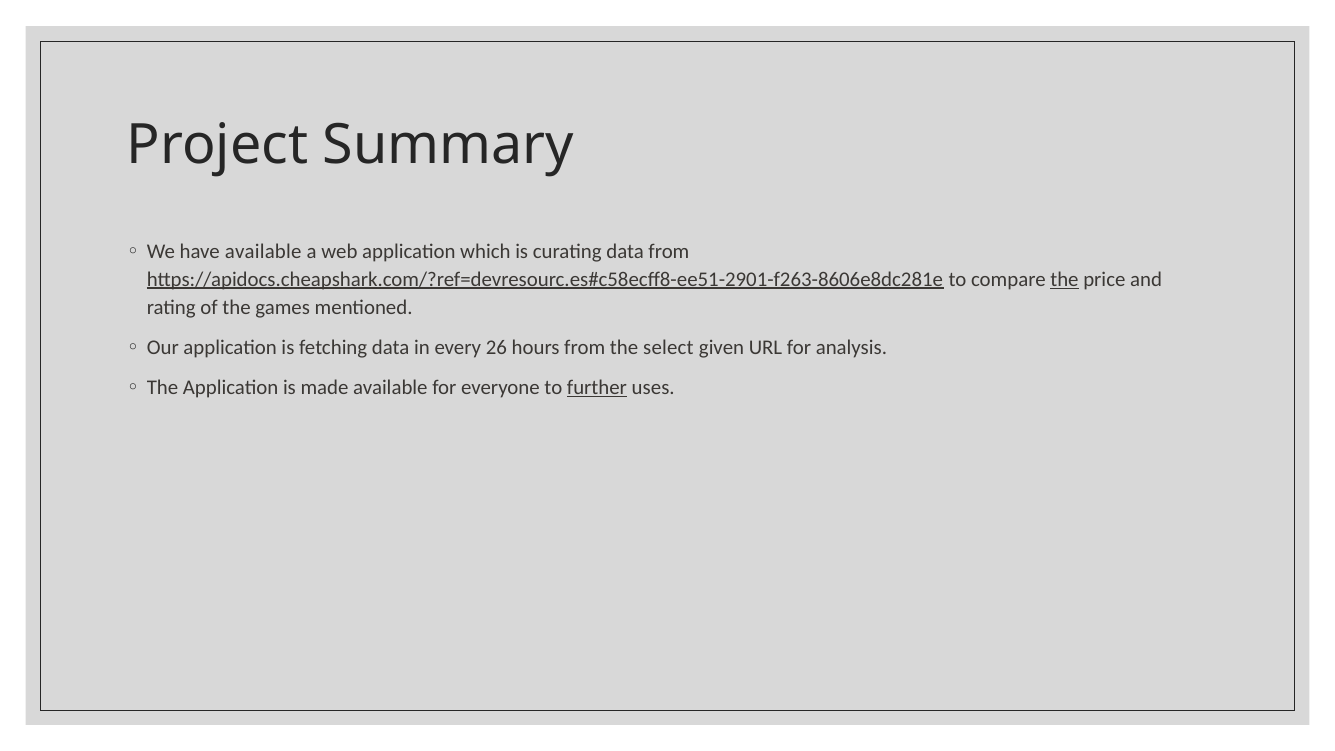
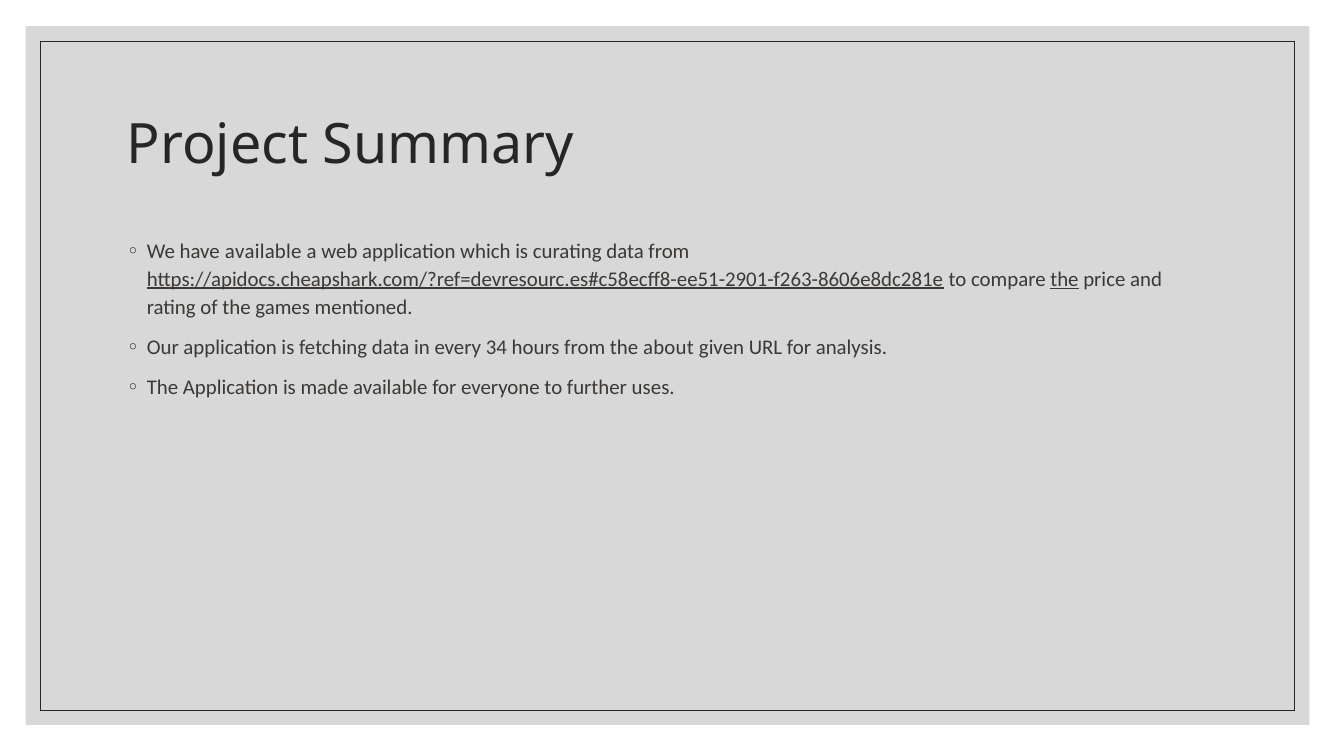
26: 26 -> 34
select: select -> about
further underline: present -> none
